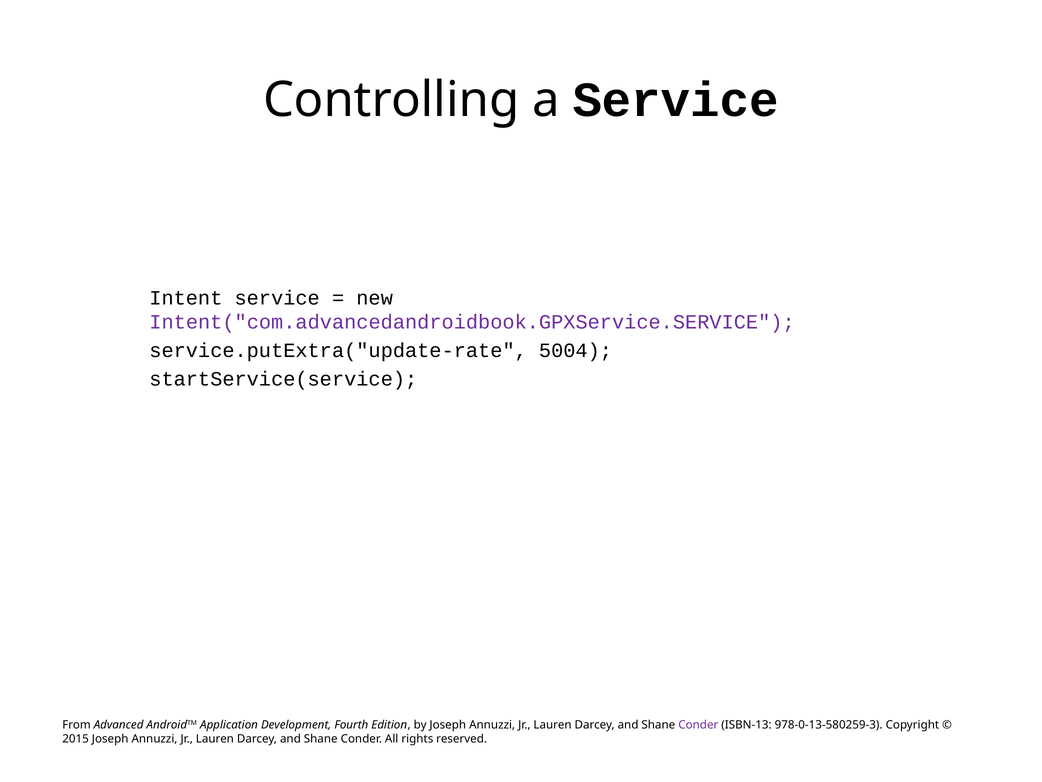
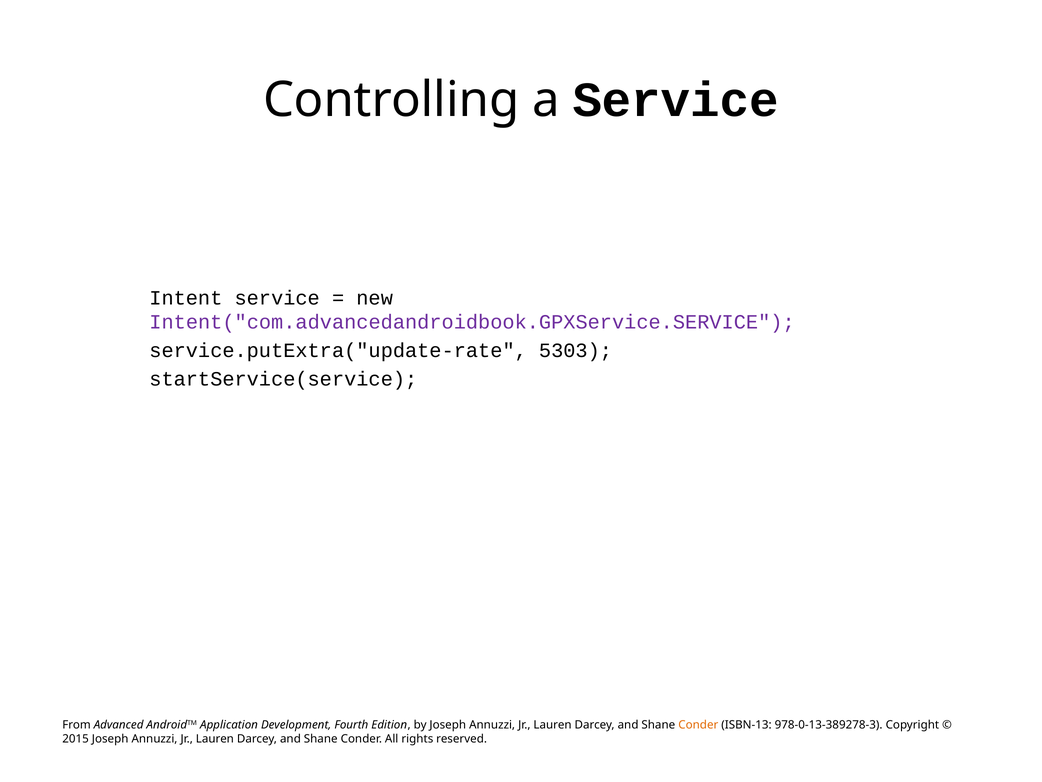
5004: 5004 -> 5303
Conder at (698, 725) colour: purple -> orange
978-0-13-580259-3: 978-0-13-580259-3 -> 978-0-13-389278-3
